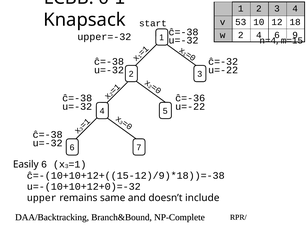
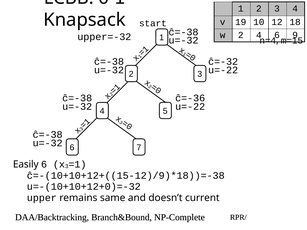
53: 53 -> 19
include: include -> current
